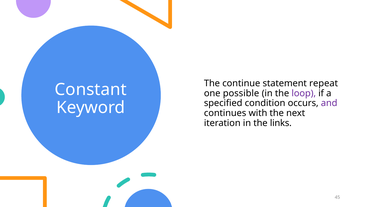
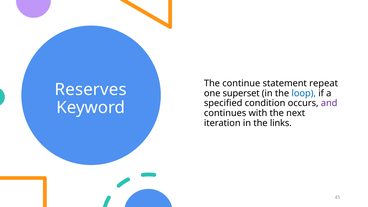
Constant: Constant -> Reserves
possible: possible -> superset
loop colour: purple -> blue
